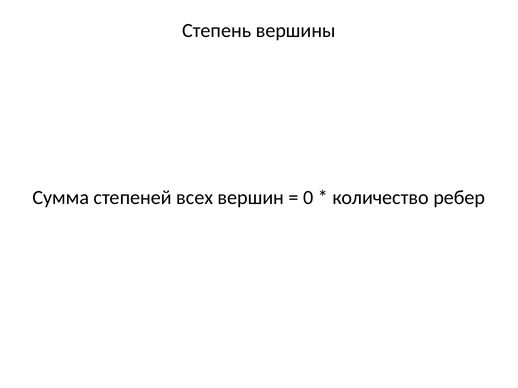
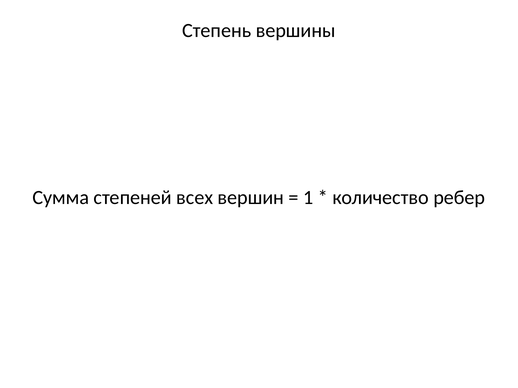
0: 0 -> 1
